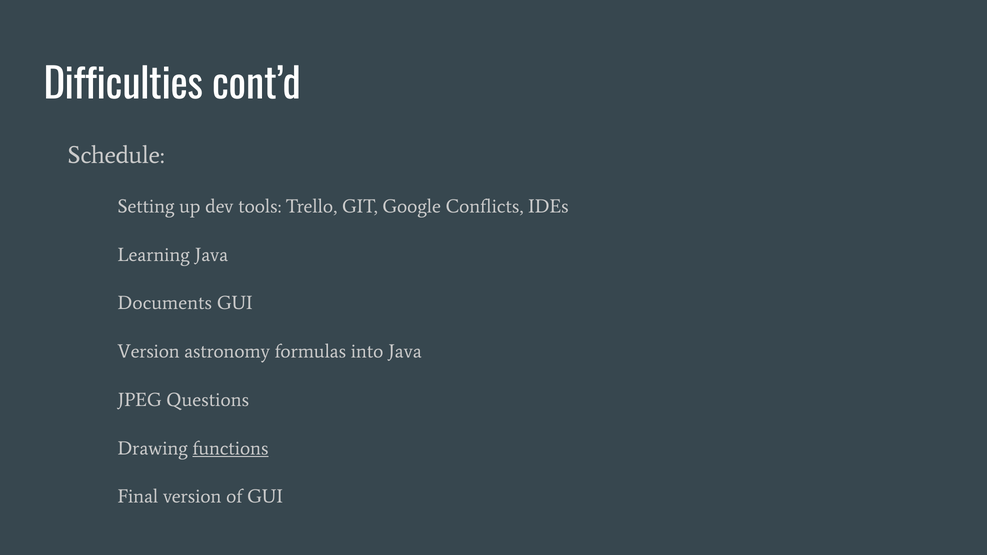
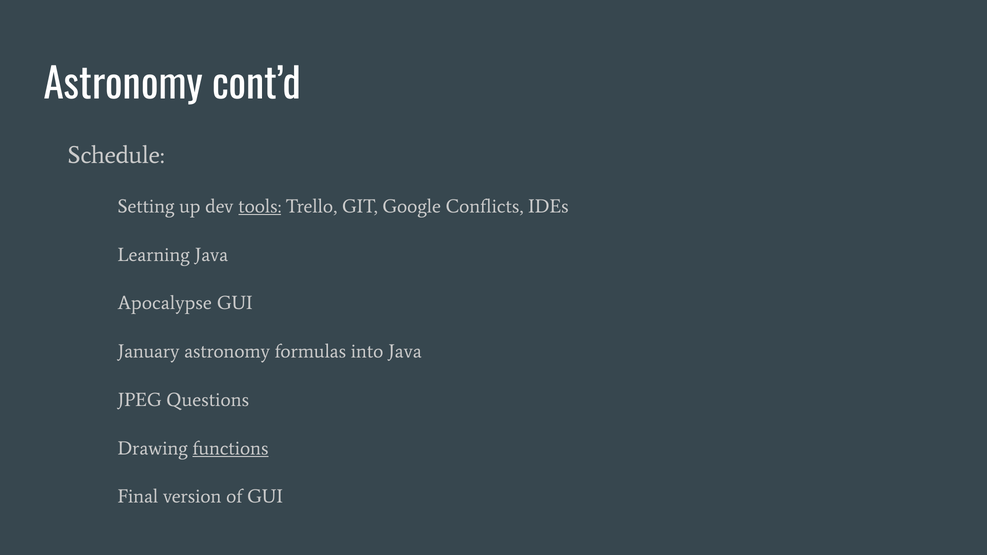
Difficulties at (123, 85): Difficulties -> Astronomy
tools underline: none -> present
Documents: Documents -> Apocalypse
Version at (149, 352): Version -> January
